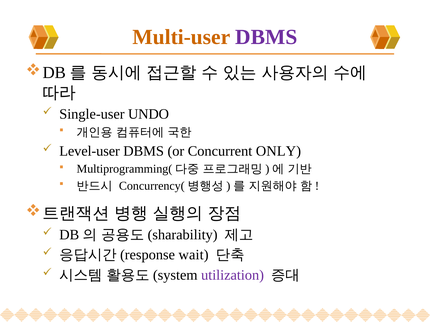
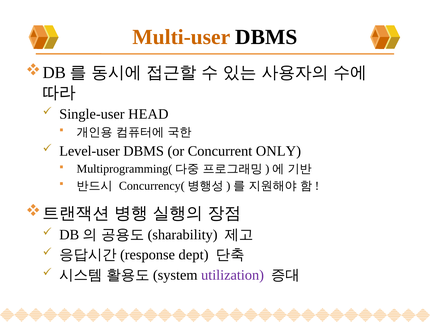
DBMS at (266, 37) colour: purple -> black
UNDO: UNDO -> HEAD
wait: wait -> dept
